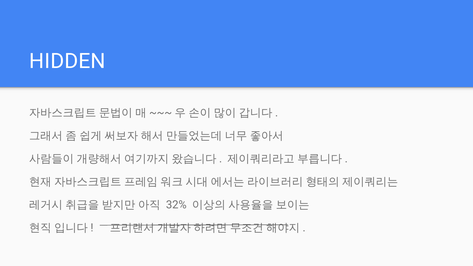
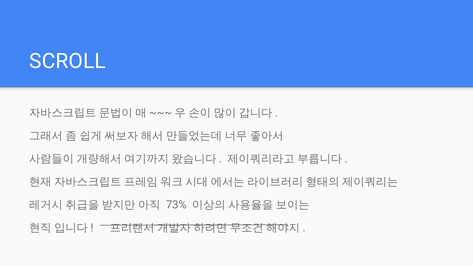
HIDDEN: HIDDEN -> SCROLL
32%: 32% -> 73%
